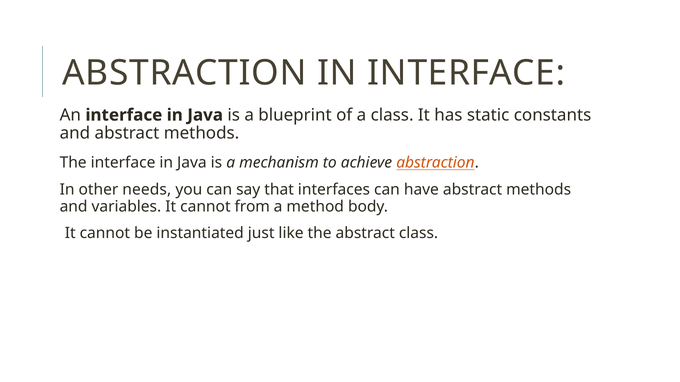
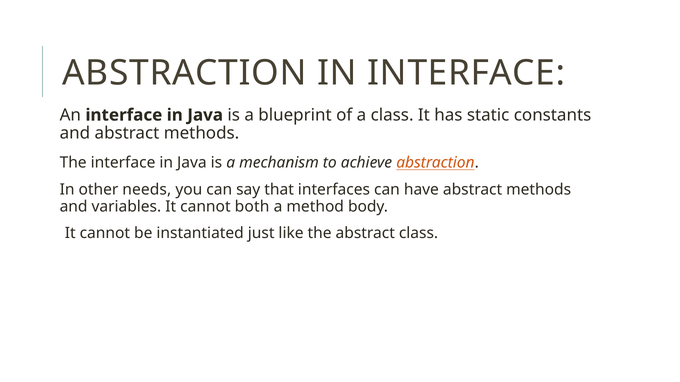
from: from -> both
